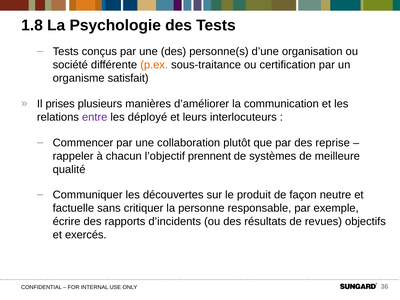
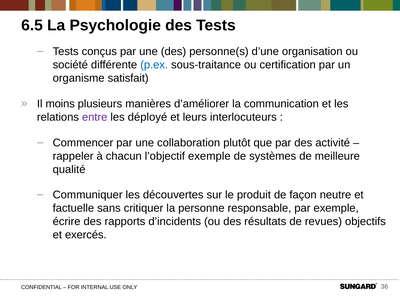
1.8: 1.8 -> 6.5
p.ex colour: orange -> blue
prises: prises -> moins
reprise: reprise -> activité
l’objectif prennent: prennent -> exemple
